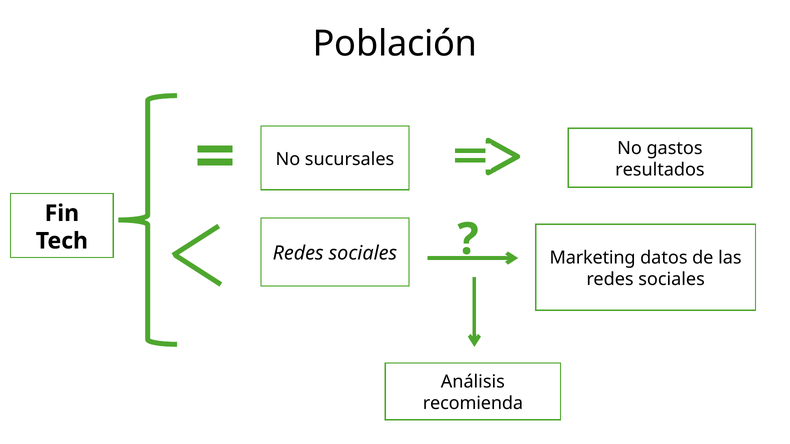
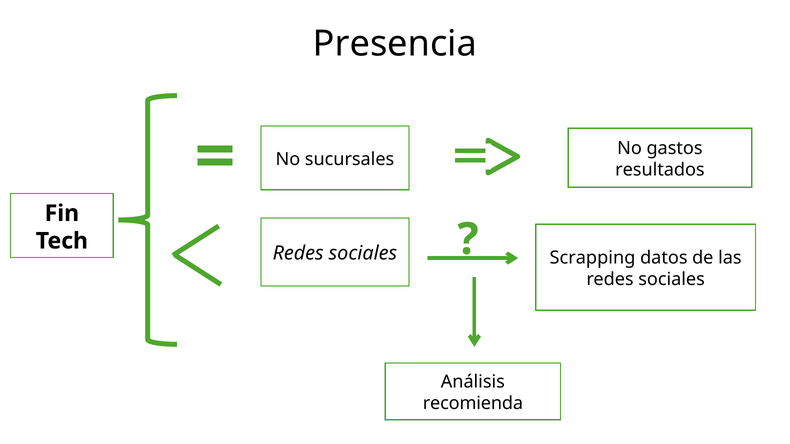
Población: Población -> Presencia
Marketing: Marketing -> Scrapping
